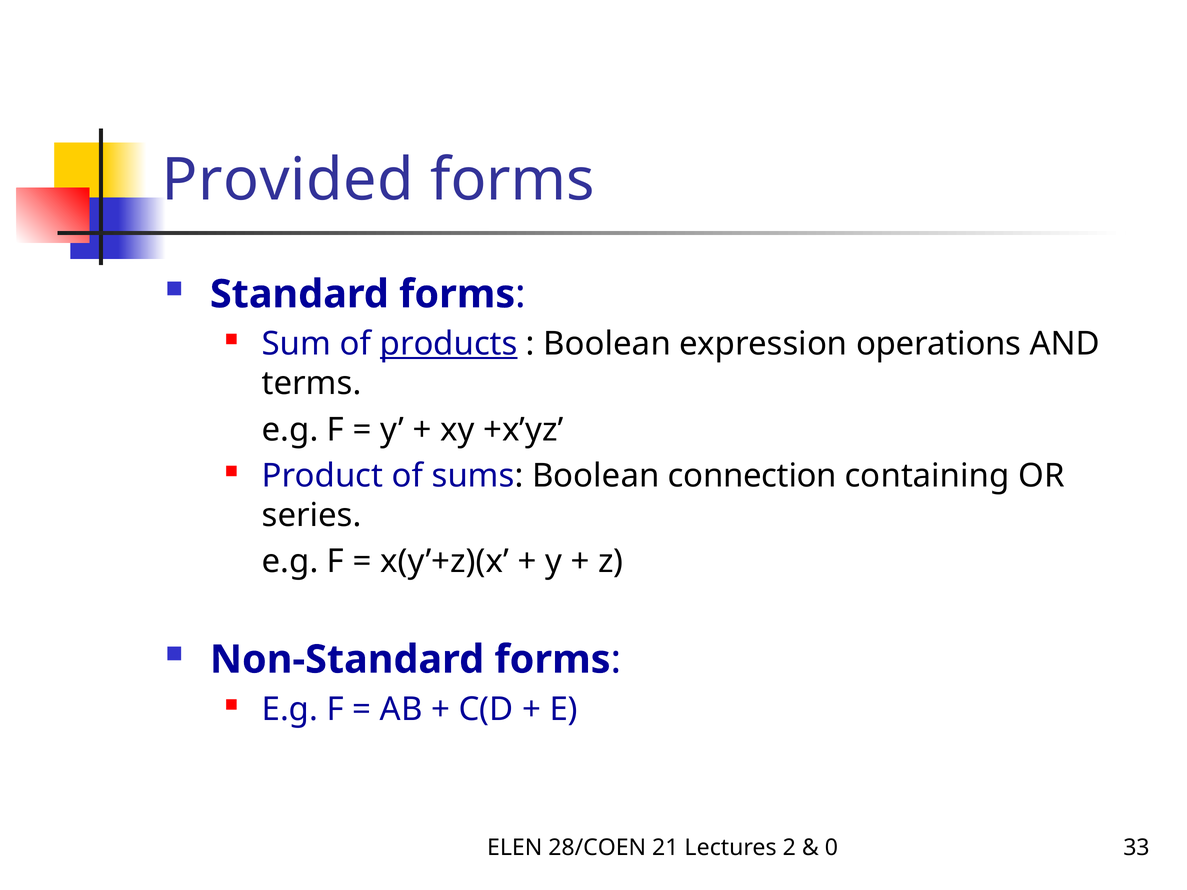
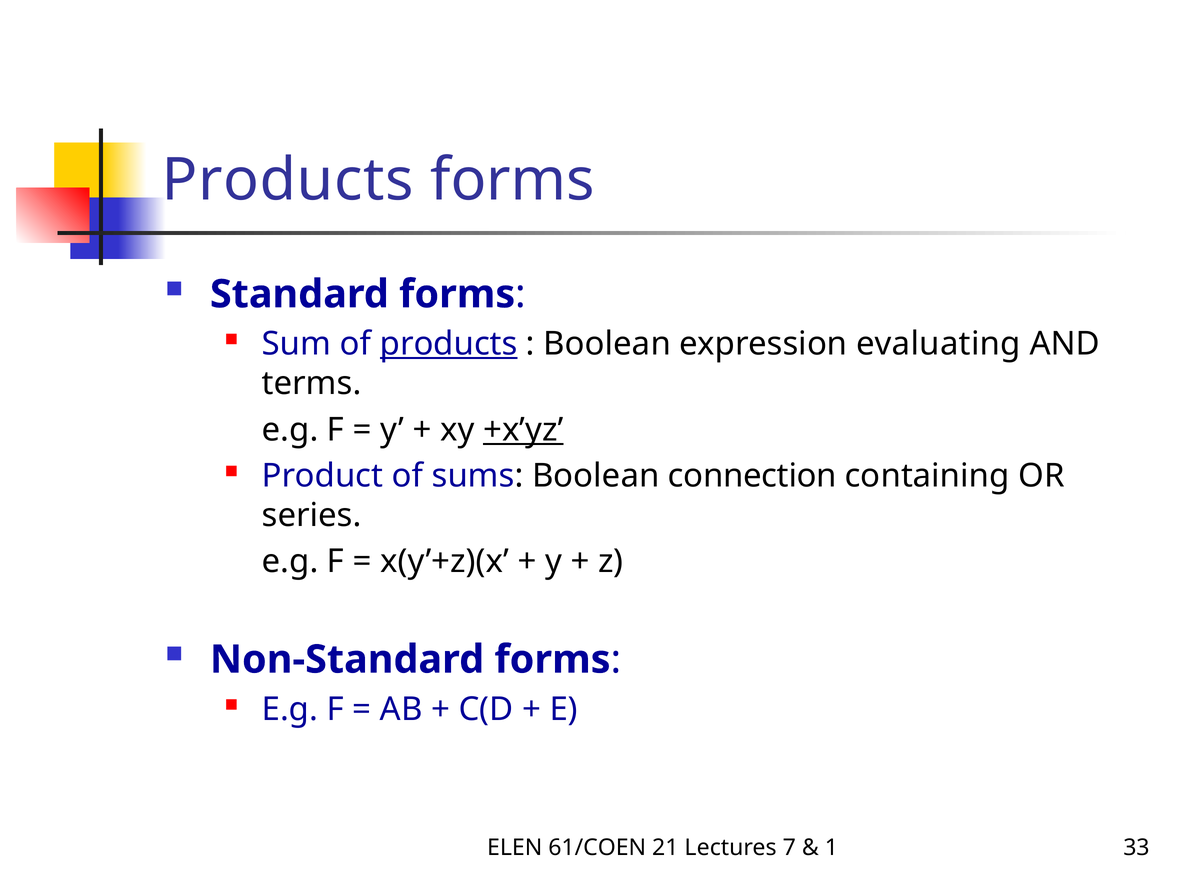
Provided at (288, 180): Provided -> Products
operations: operations -> evaluating
+x’yz underline: none -> present
28/COEN: 28/COEN -> 61/COEN
2: 2 -> 7
0: 0 -> 1
